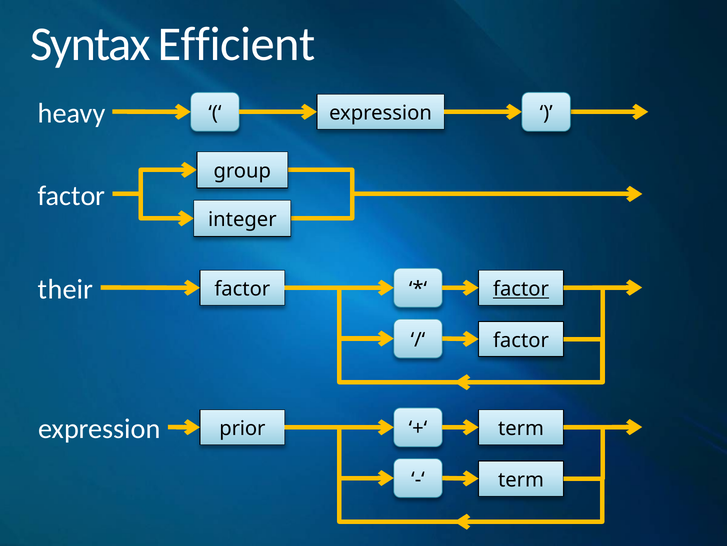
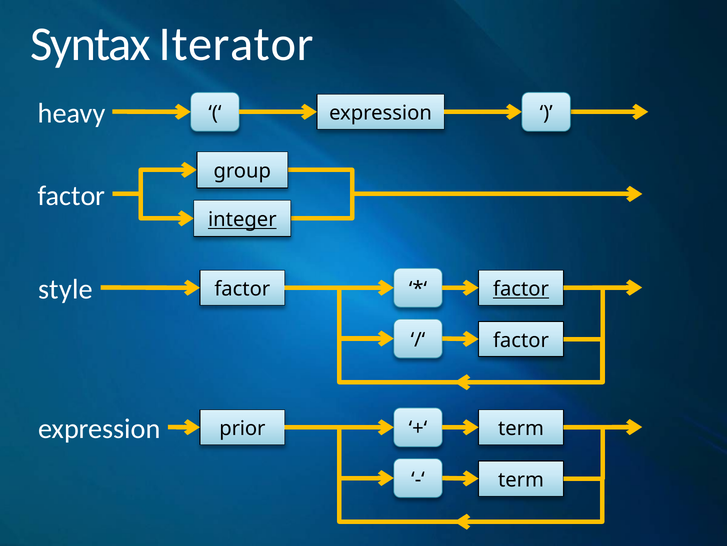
Efficient: Efficient -> Iterator
integer underline: none -> present
their: their -> style
